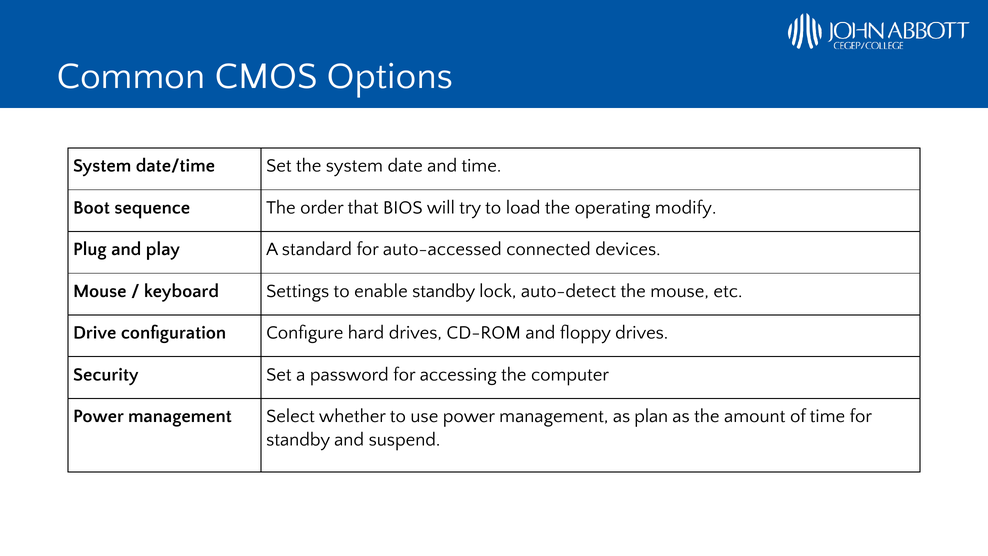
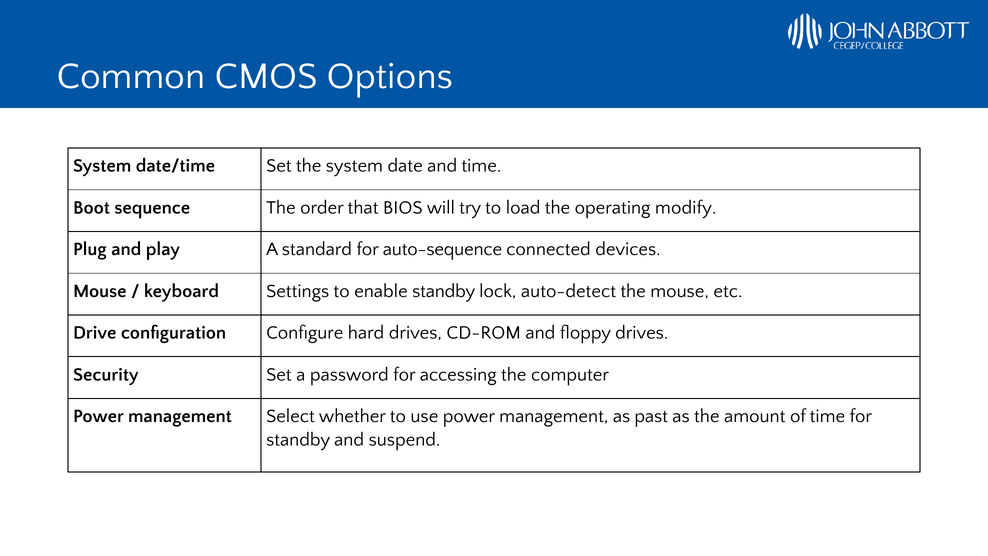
auto-accessed: auto-accessed -> auto-sequence
plan: plan -> past
